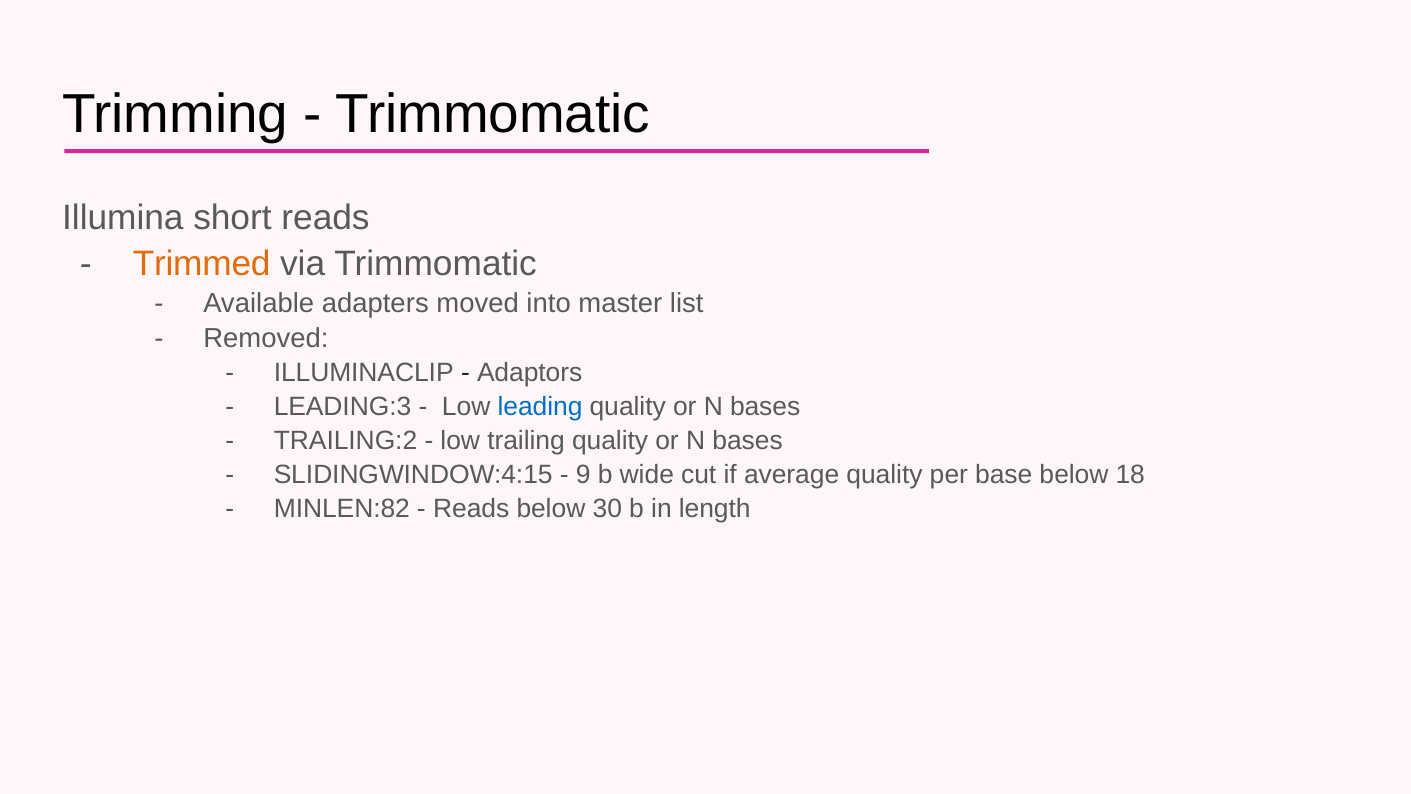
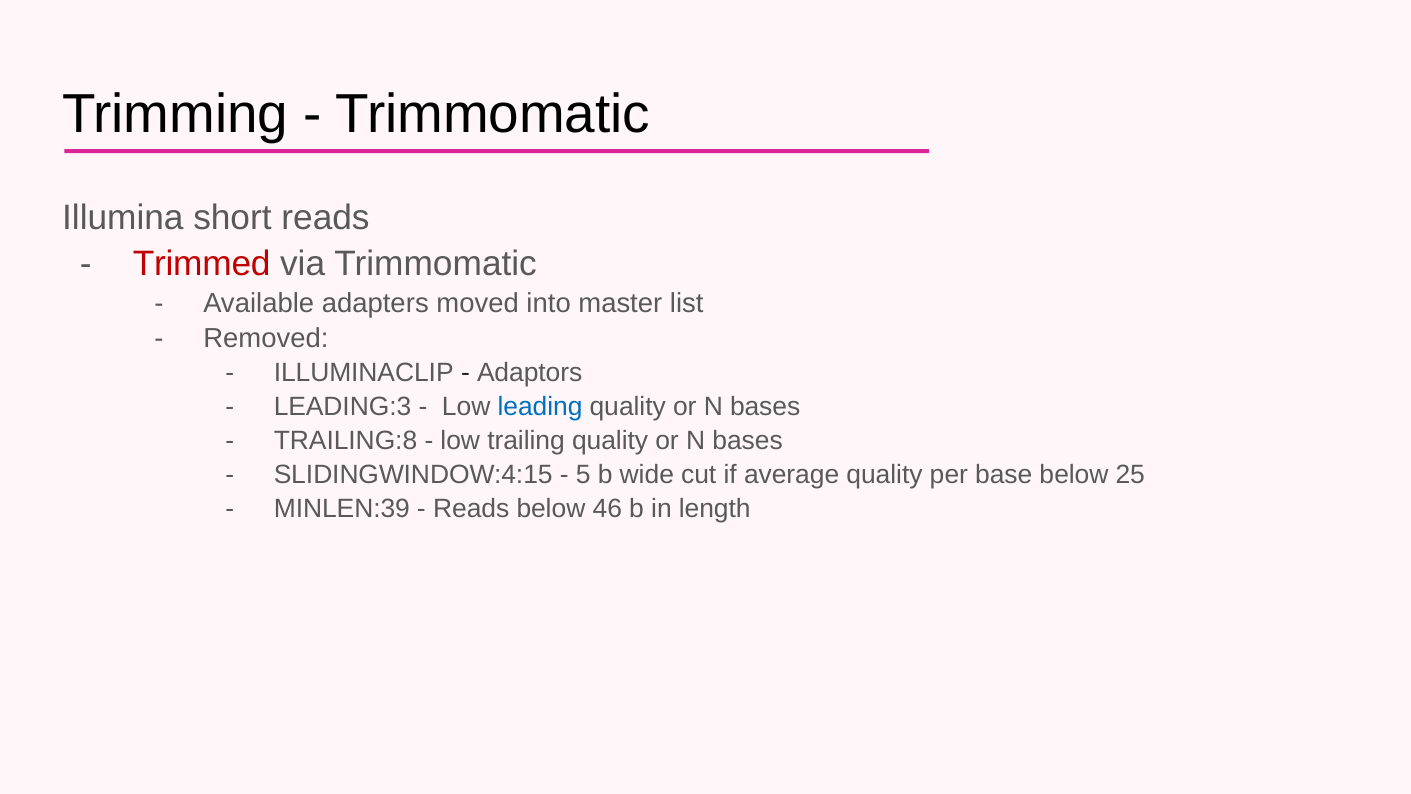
Trimmed colour: orange -> red
TRAILING:2: TRAILING:2 -> TRAILING:8
9: 9 -> 5
18: 18 -> 25
MINLEN:82: MINLEN:82 -> MINLEN:39
30: 30 -> 46
